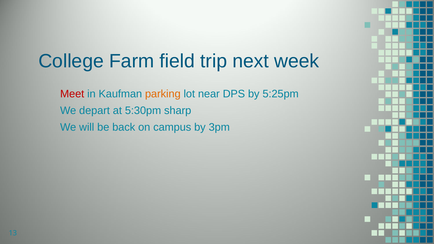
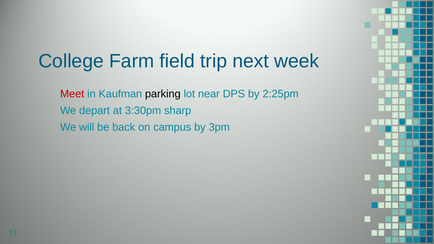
parking colour: orange -> black
5:25pm: 5:25pm -> 2:25pm
5:30pm: 5:30pm -> 3:30pm
